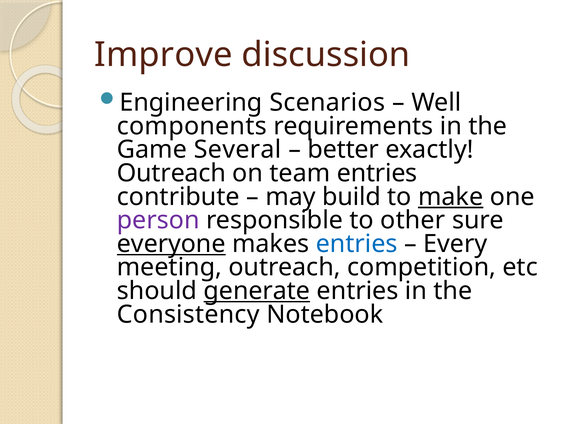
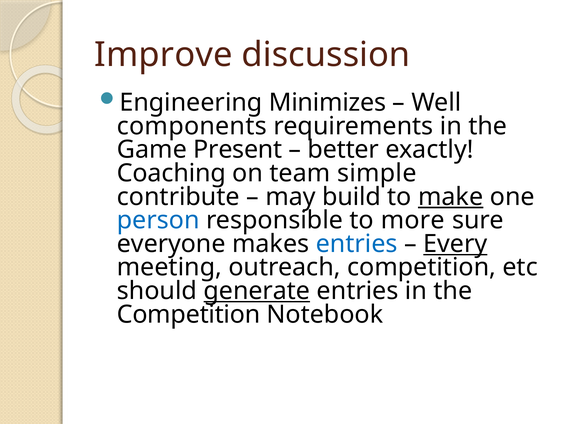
Scenarios: Scenarios -> Minimizes
Several: Several -> Present
Outreach at (171, 173): Outreach -> Coaching
team entries: entries -> simple
person colour: purple -> blue
other: other -> more
everyone underline: present -> none
Every underline: none -> present
Consistency at (188, 314): Consistency -> Competition
